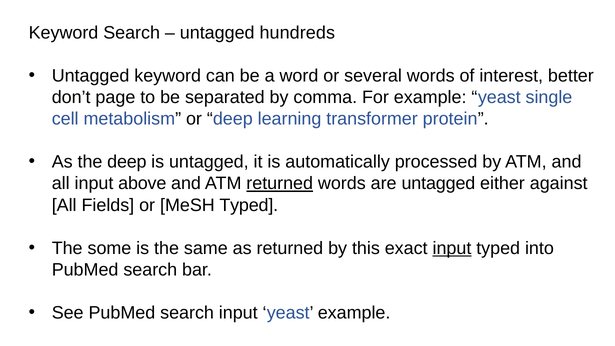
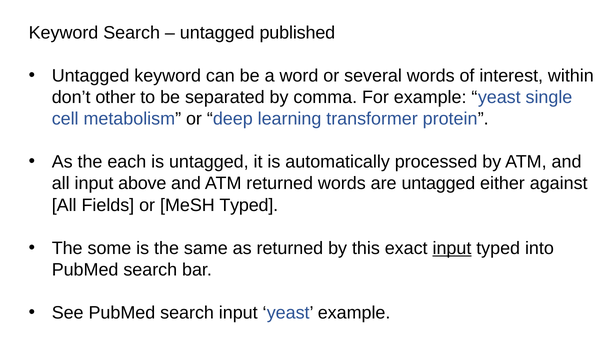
hundreds: hundreds -> published
better: better -> within
page: page -> other
the deep: deep -> each
returned at (280, 184) underline: present -> none
